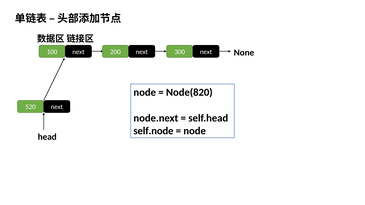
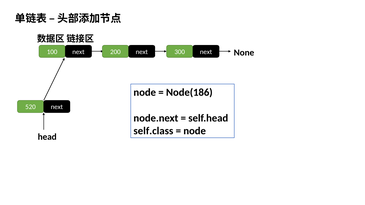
Node(820: Node(820 -> Node(186
self.node: self.node -> self.class
